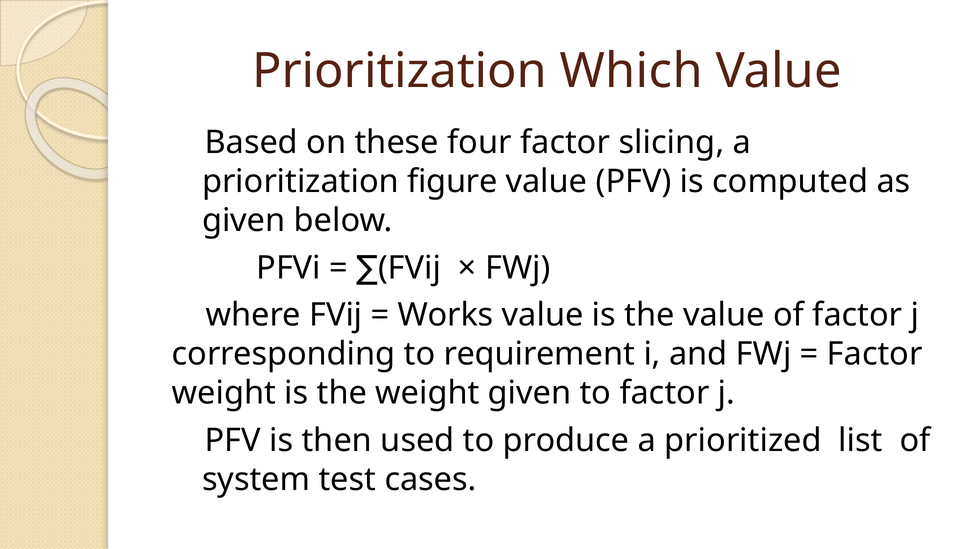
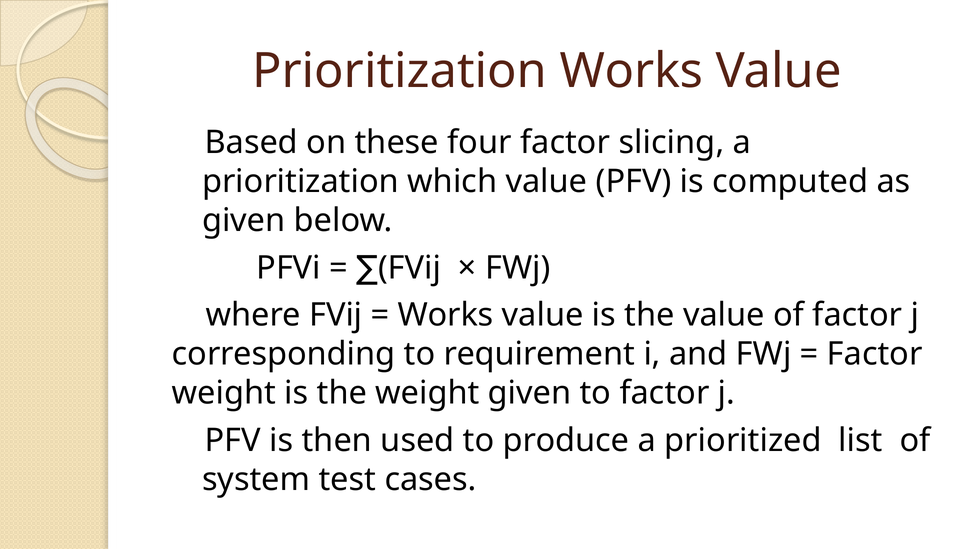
Prioritization Which: Which -> Works
figure: figure -> which
